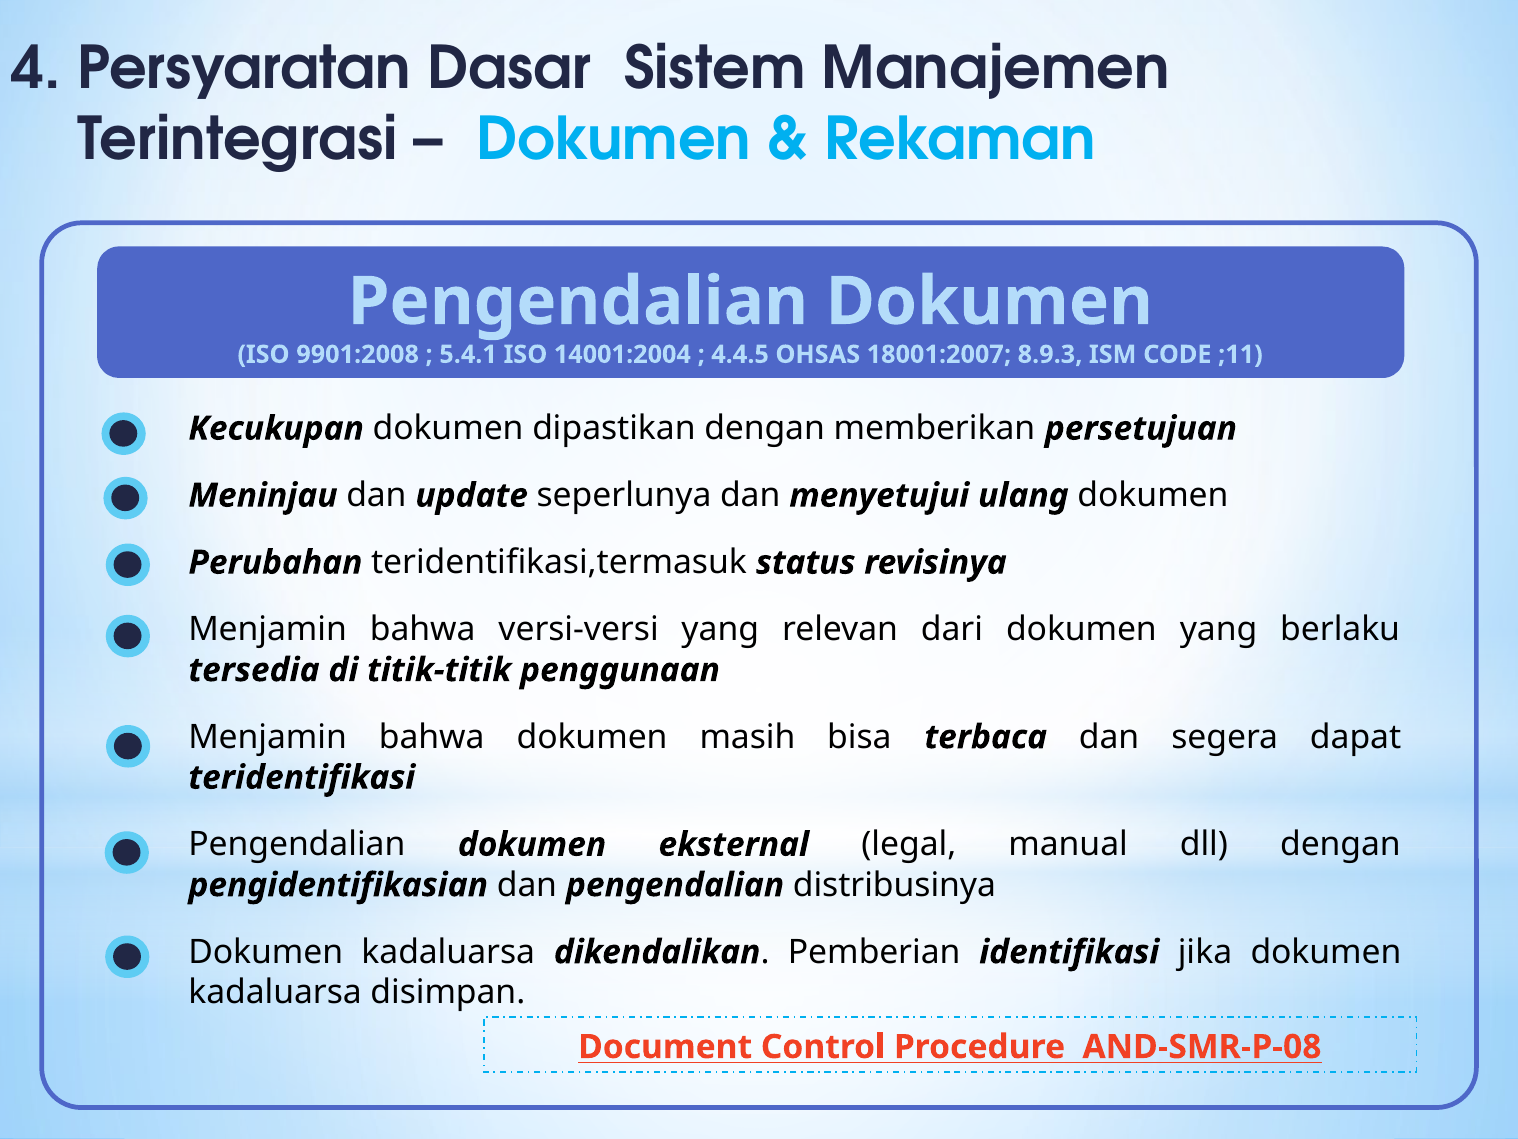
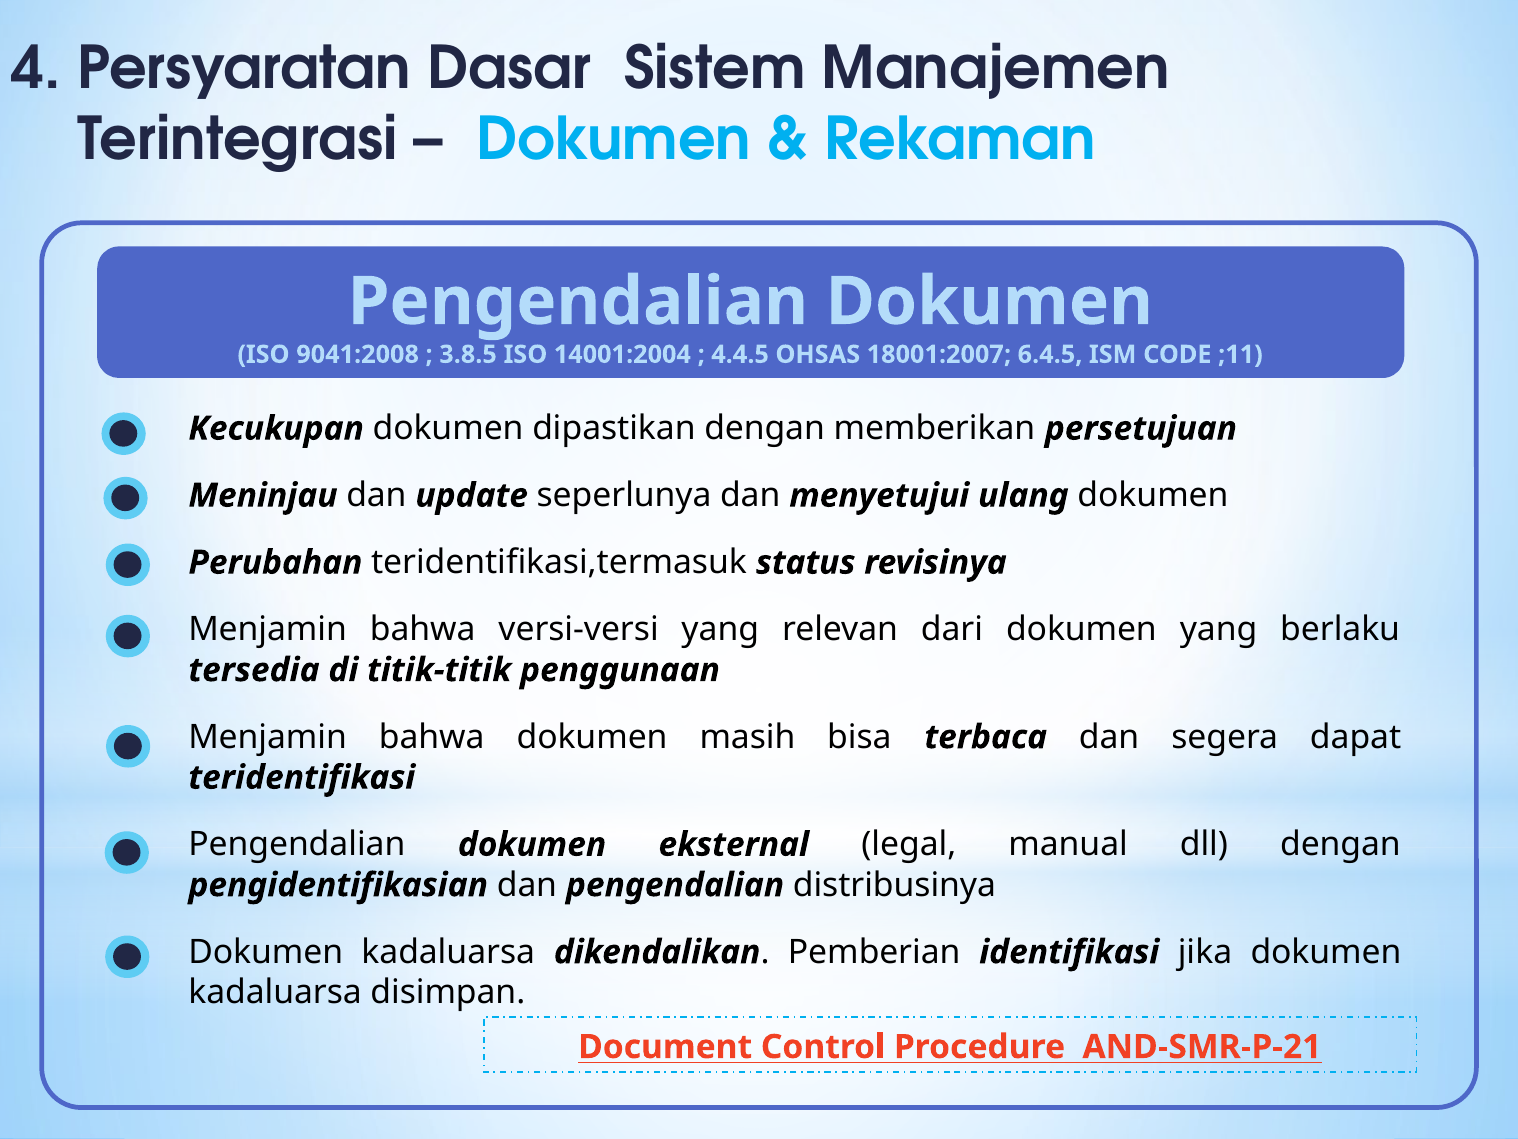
9901:2008: 9901:2008 -> 9041:2008
5.4.1: 5.4.1 -> 3.8.5
8.9.3: 8.9.3 -> 6.4.5
AND-SMR-P-08: AND-SMR-P-08 -> AND-SMR-P-21
